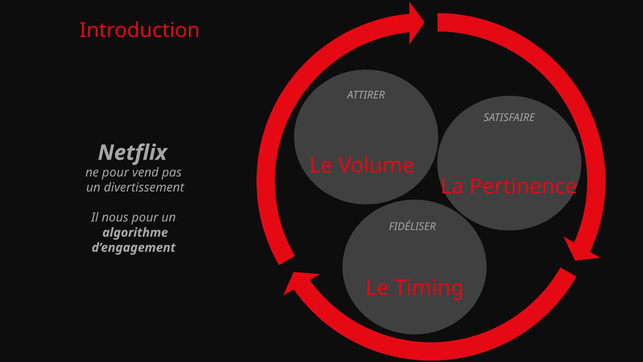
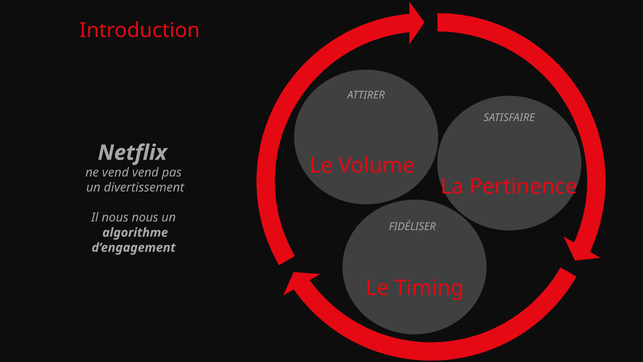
ne pour: pour -> vend
nous pour: pour -> nous
